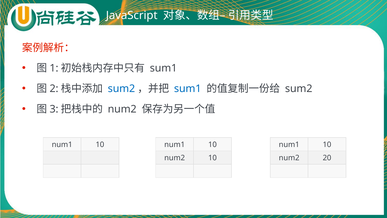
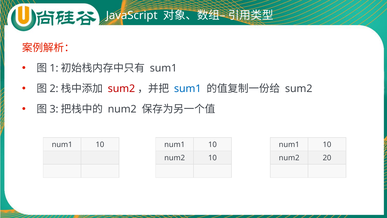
sum2 at (121, 89) colour: blue -> red
